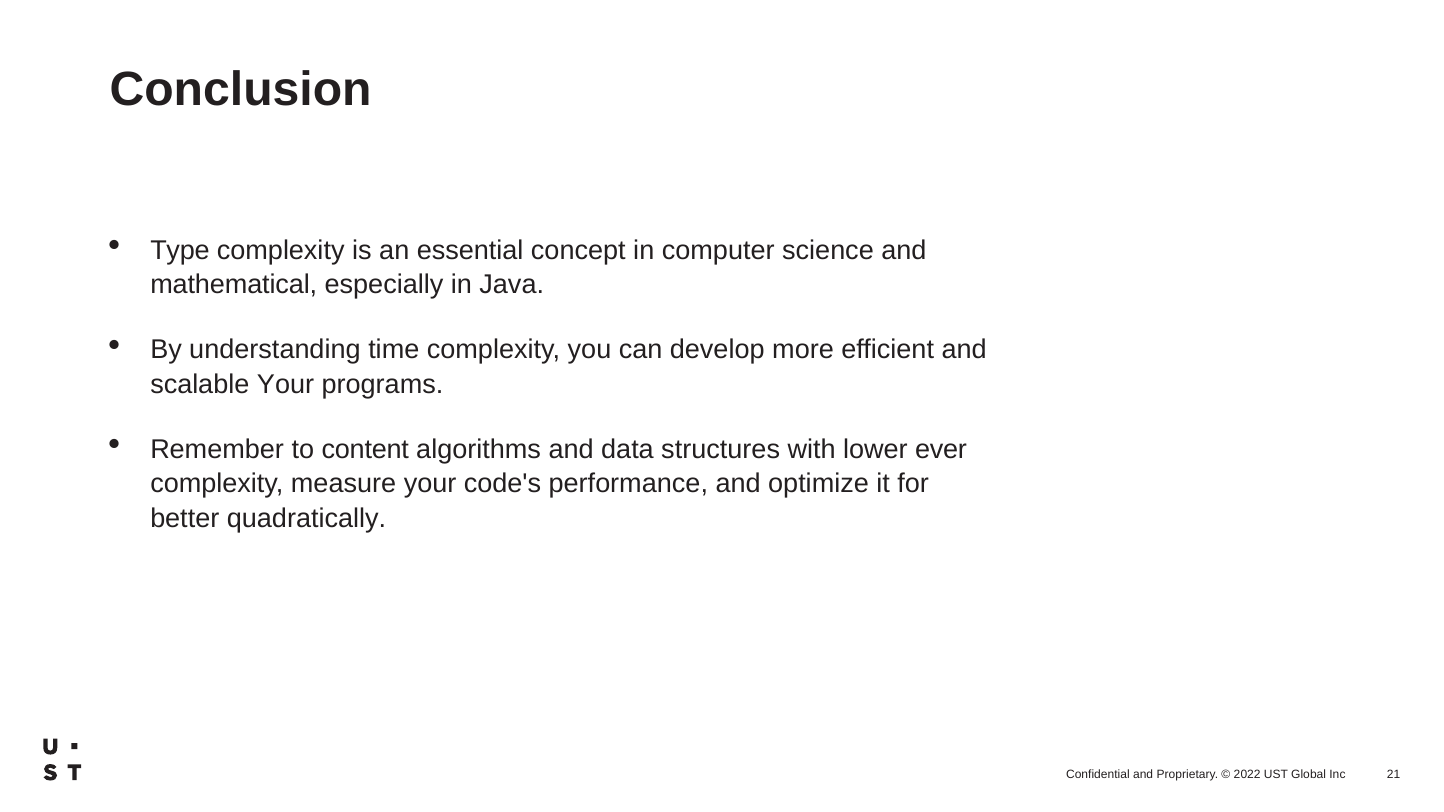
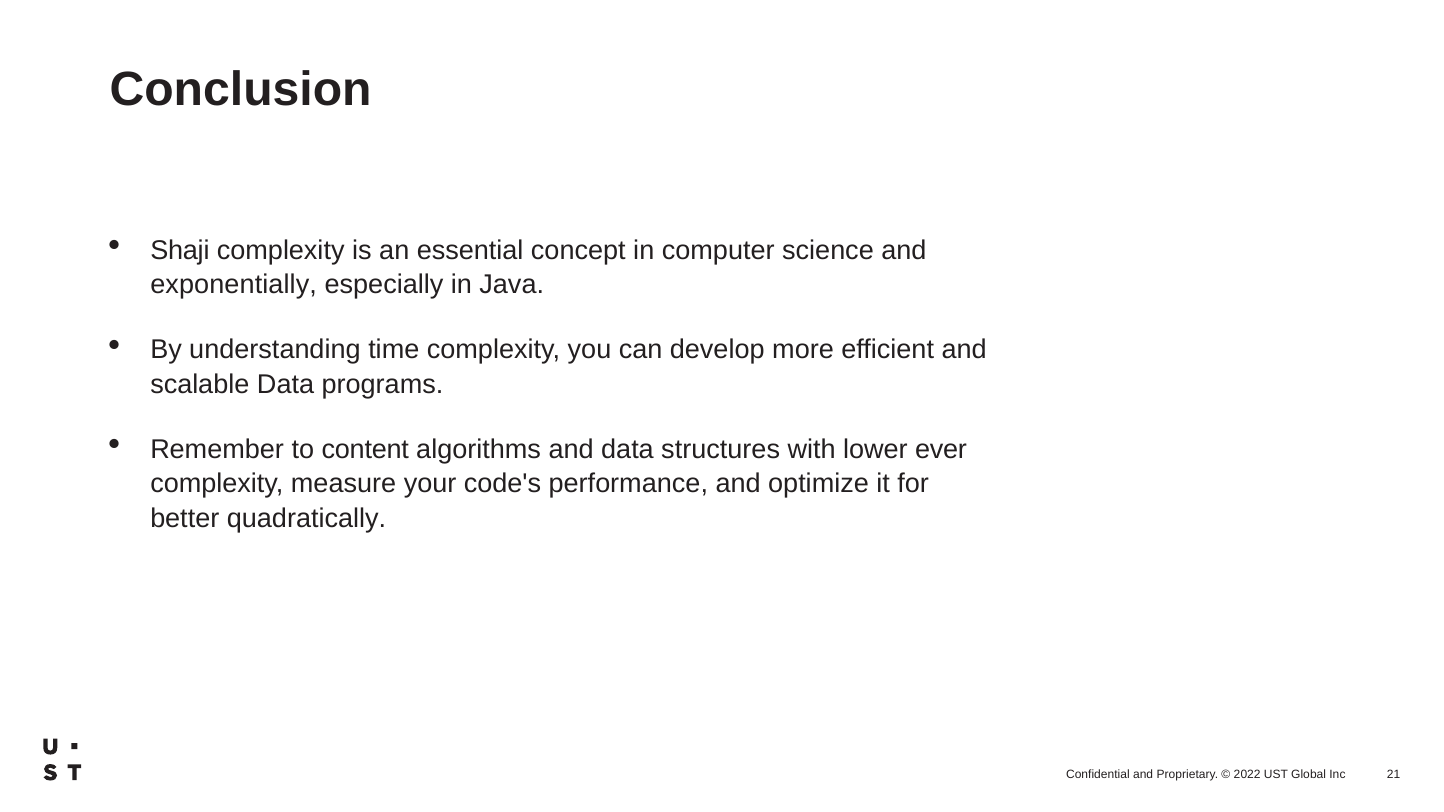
Type: Type -> Shaji
mathematical: mathematical -> exponentially
scalable Your: Your -> Data
